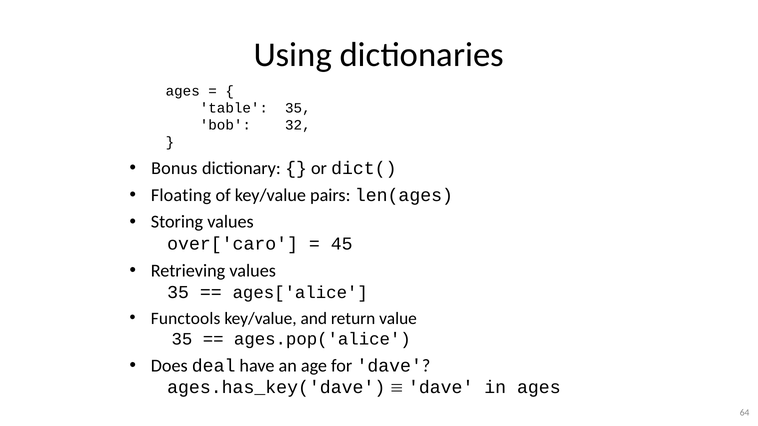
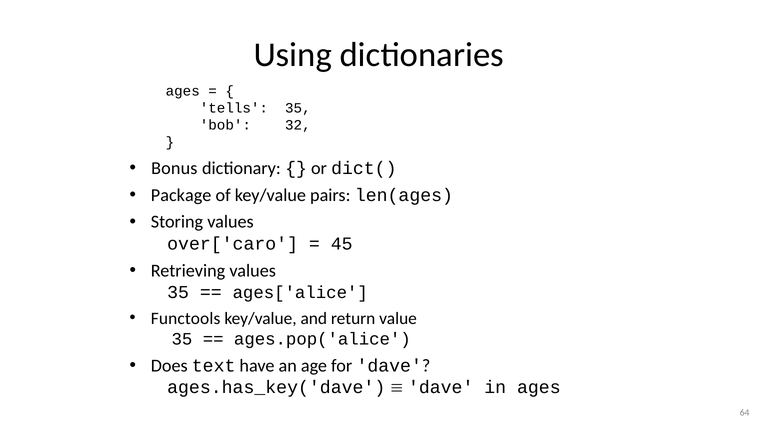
table: table -> tells
Floating: Floating -> Package
deal: deal -> text
